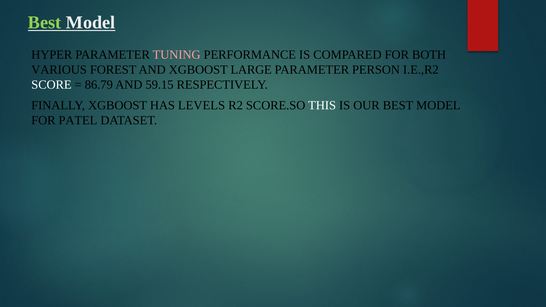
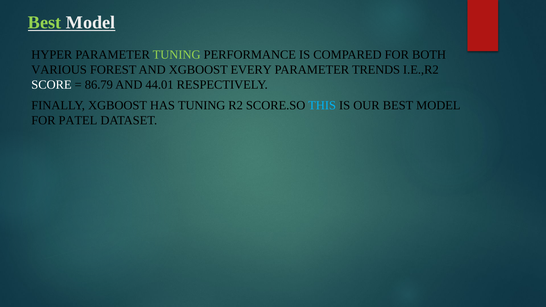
TUNING at (177, 55) colour: pink -> light green
LARGE: LARGE -> EVERY
PERSON: PERSON -> TRENDS
59.15: 59.15 -> 44.01
HAS LEVELS: LEVELS -> TUNING
THIS colour: white -> light blue
